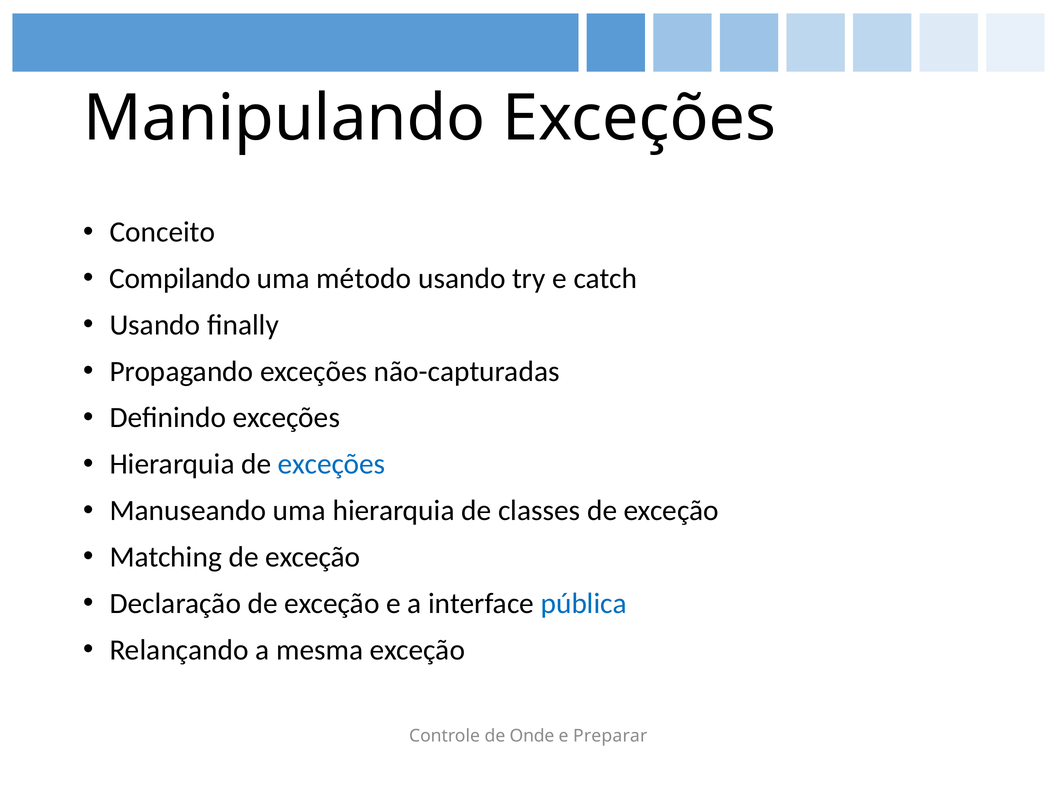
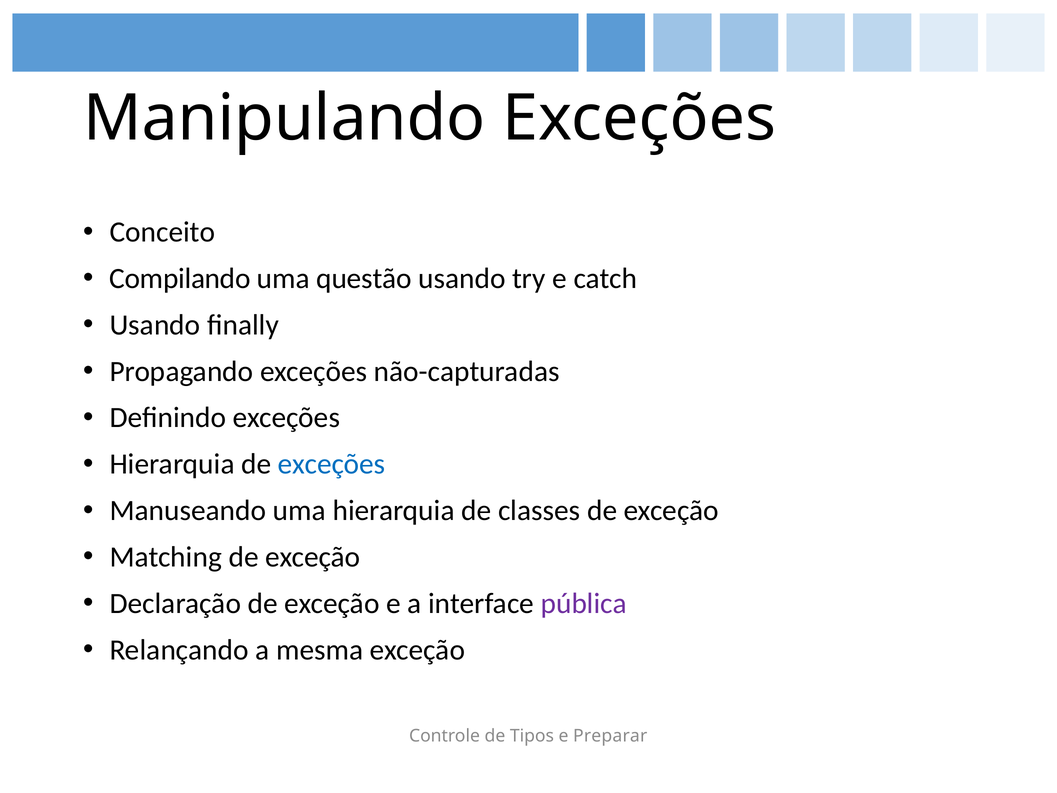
método: método -> questão
pública colour: blue -> purple
Onde: Onde -> Tipos
